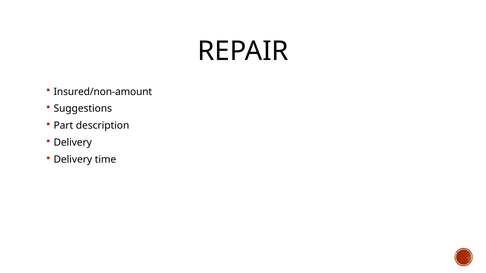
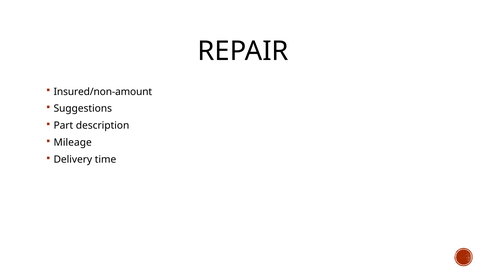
Delivery at (73, 143): Delivery -> Mileage
